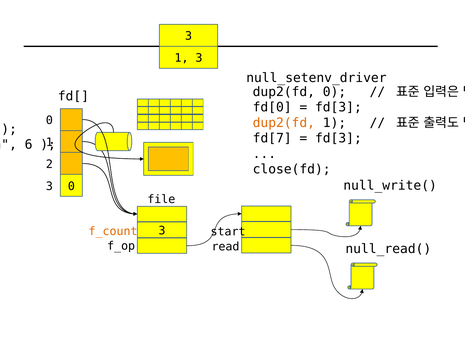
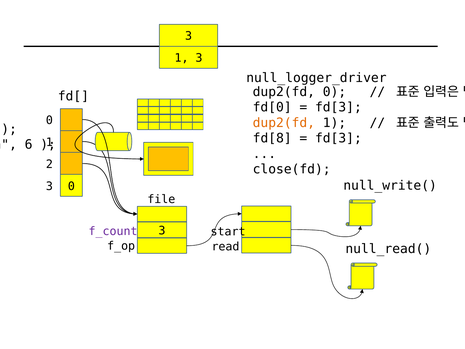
null_setenv_driver: null_setenv_driver -> null_logger_driver
fd[7: fd[7 -> fd[8
f_count colour: orange -> purple
